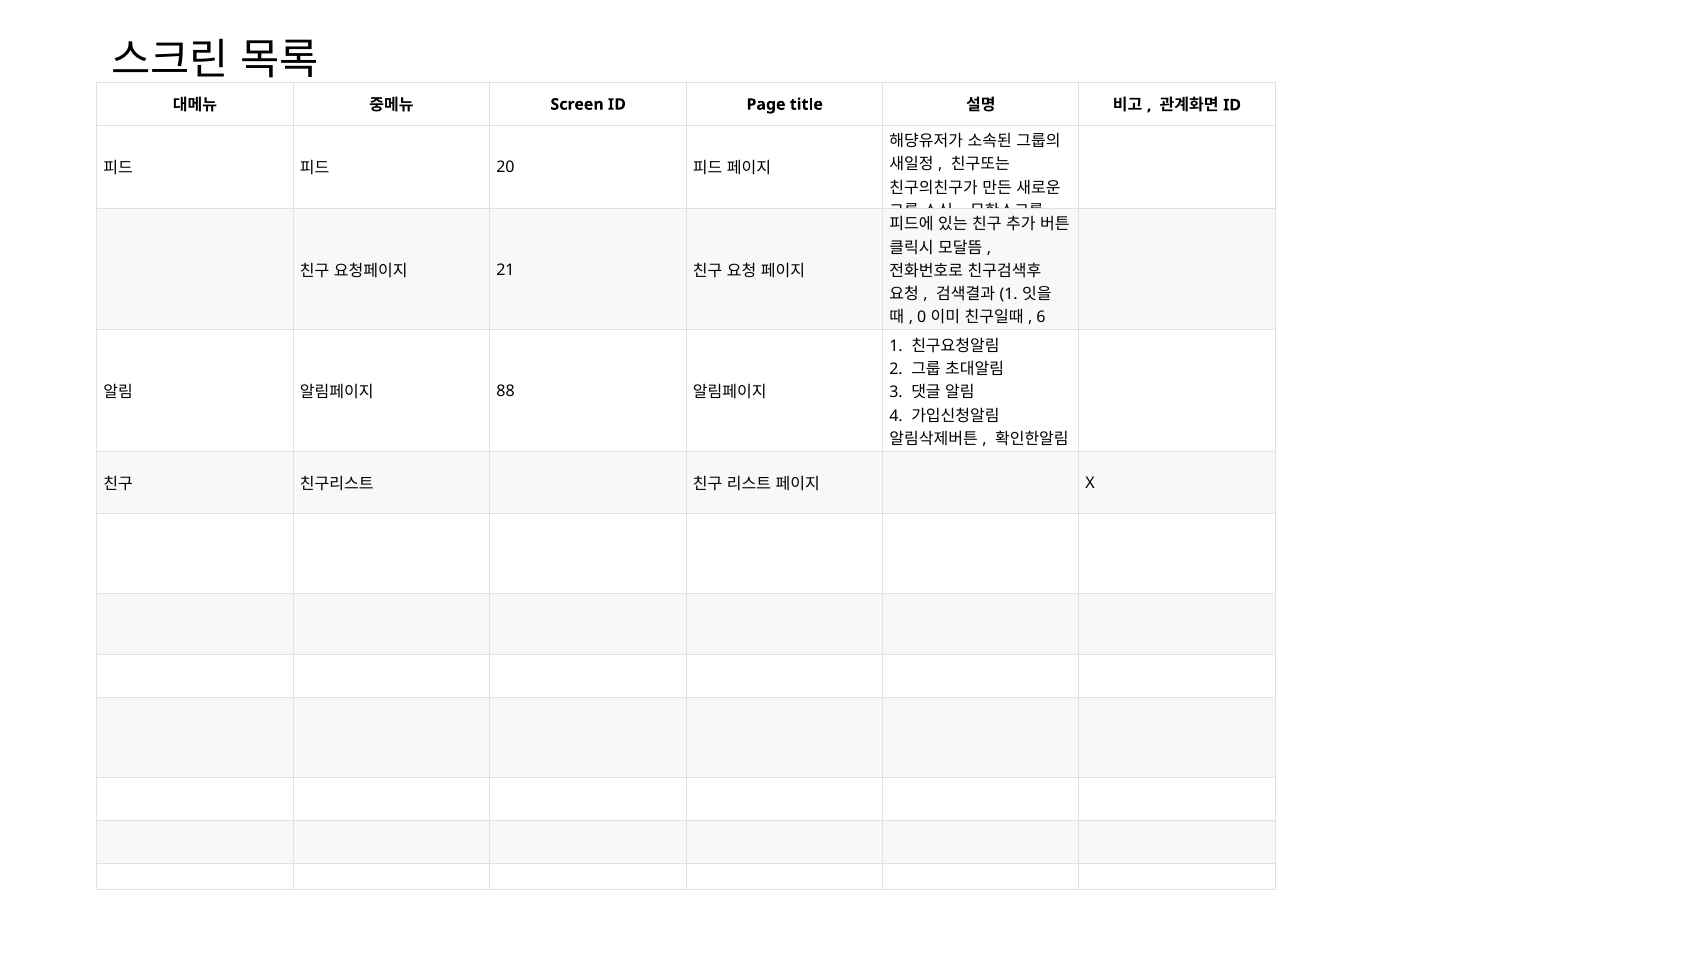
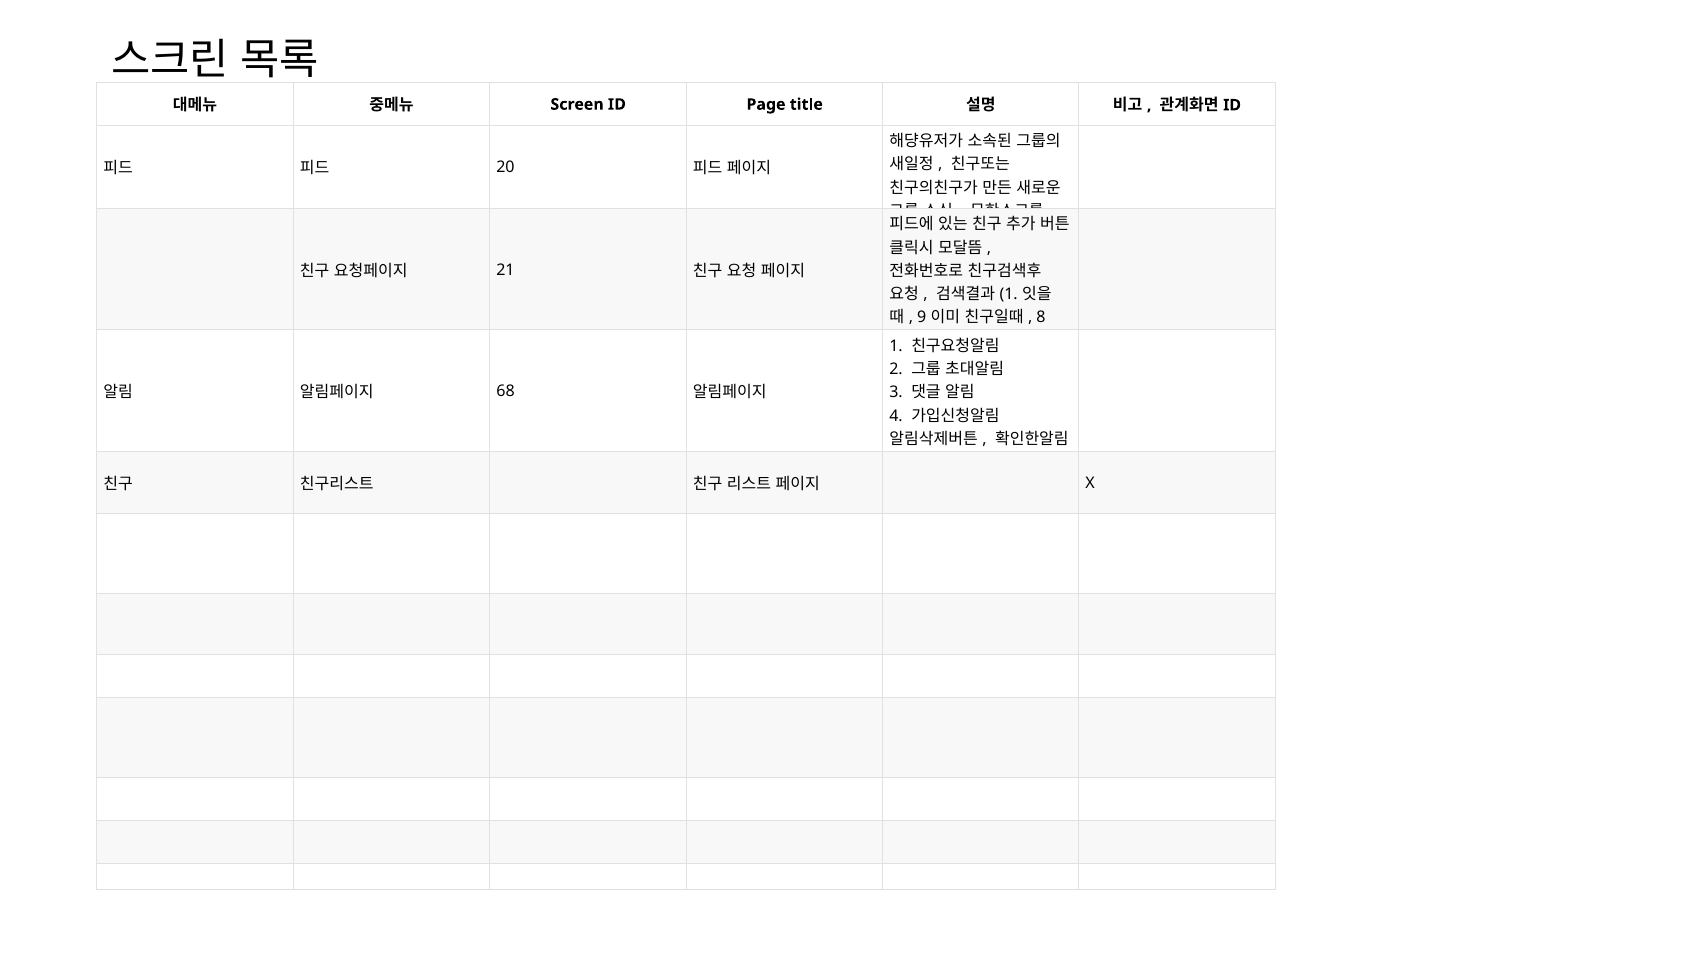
0: 0 -> 9
6: 6 -> 8
88: 88 -> 68
